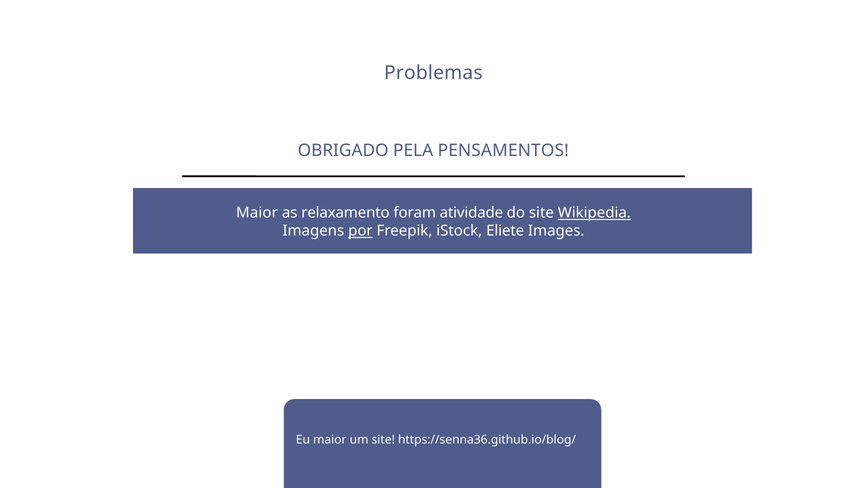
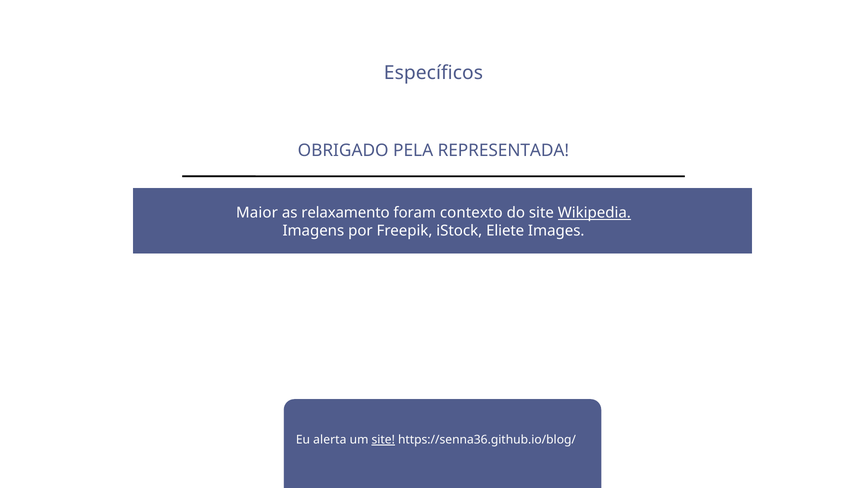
Problemas: Problemas -> Específicos
PENSAMENTOS: PENSAMENTOS -> REPRESENTADA
atividade: atividade -> contexto
por underline: present -> none
Eu maior: maior -> alerta
site at (383, 440) underline: none -> present
